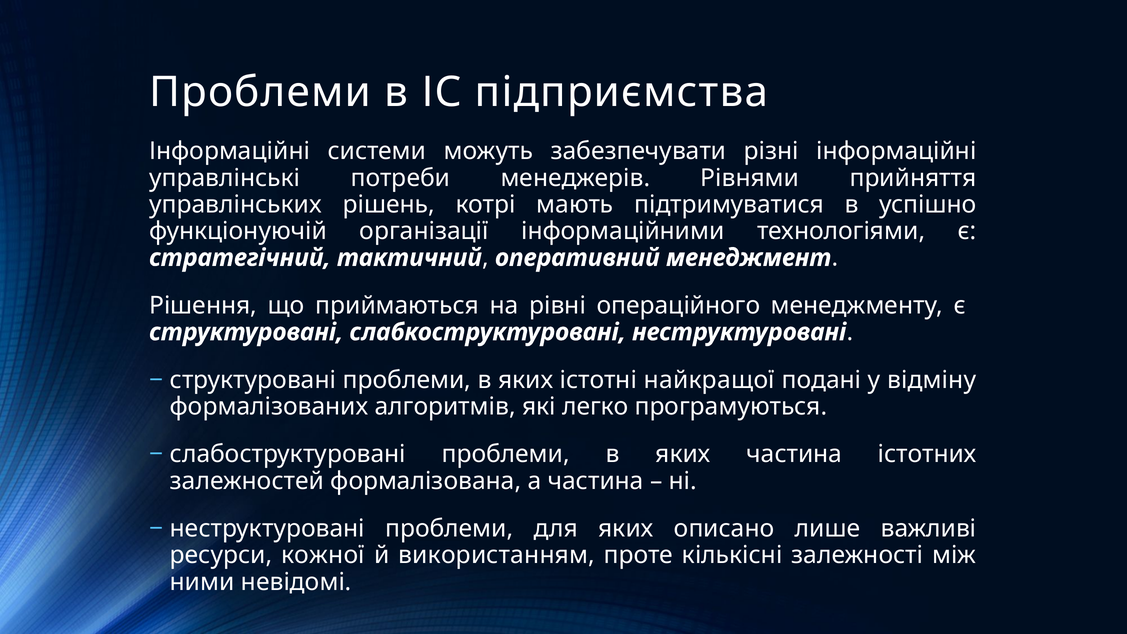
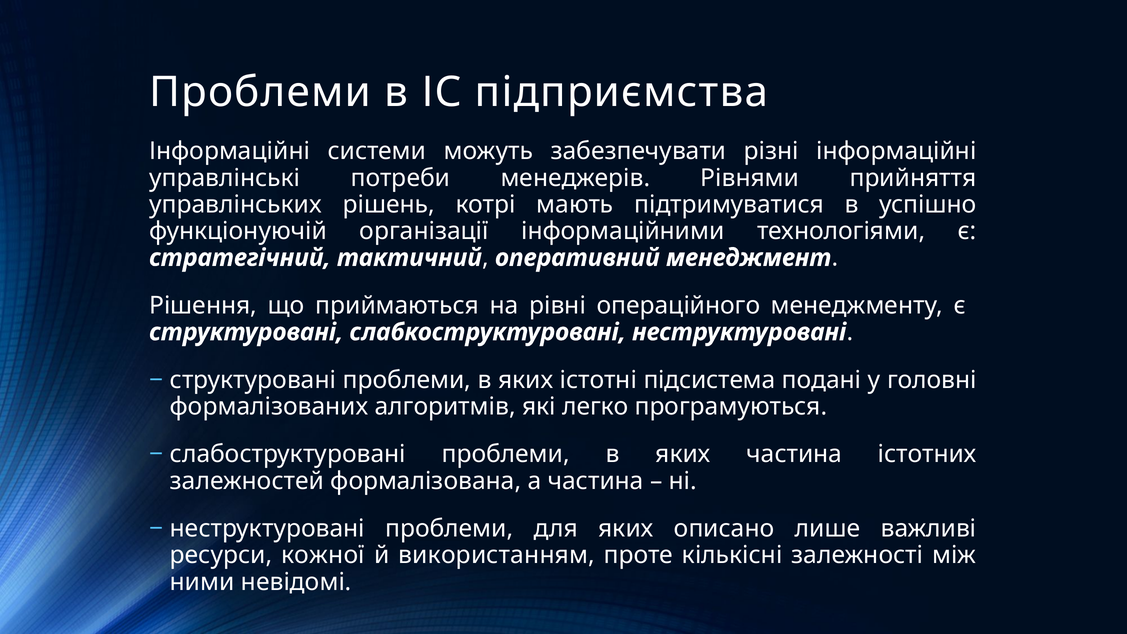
найкращої: найкращої -> підсистема
відміну: відміну -> головні
